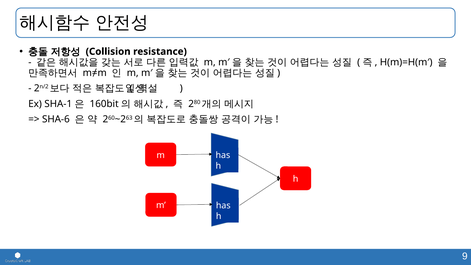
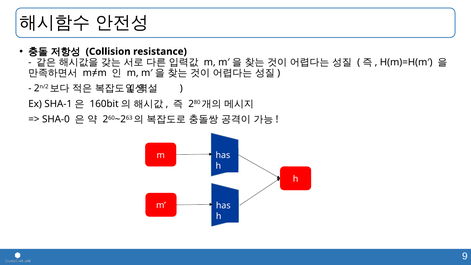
SHA-6: SHA-6 -> SHA-0
